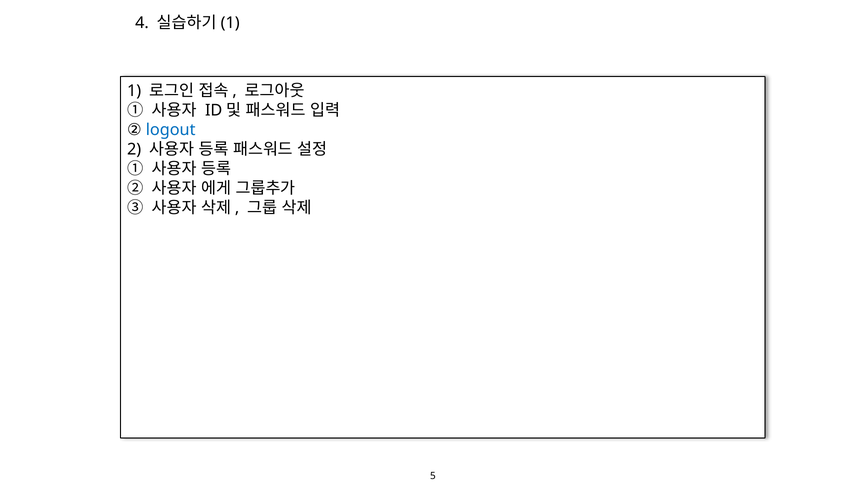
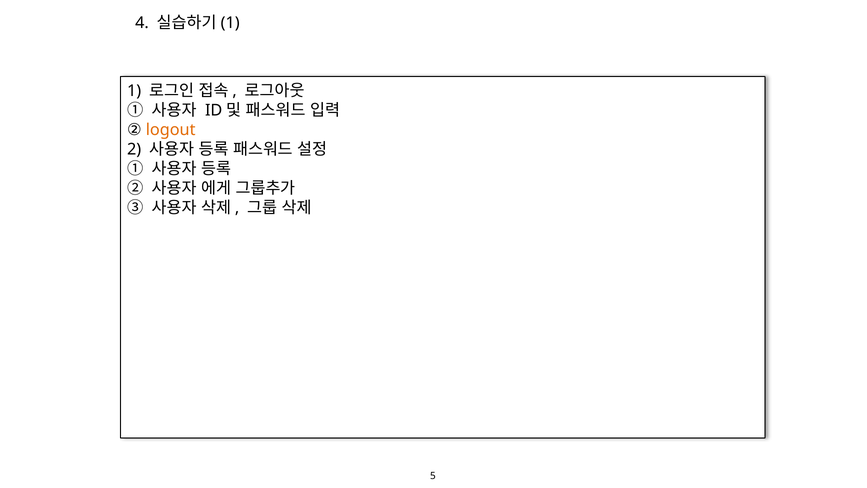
logout colour: blue -> orange
